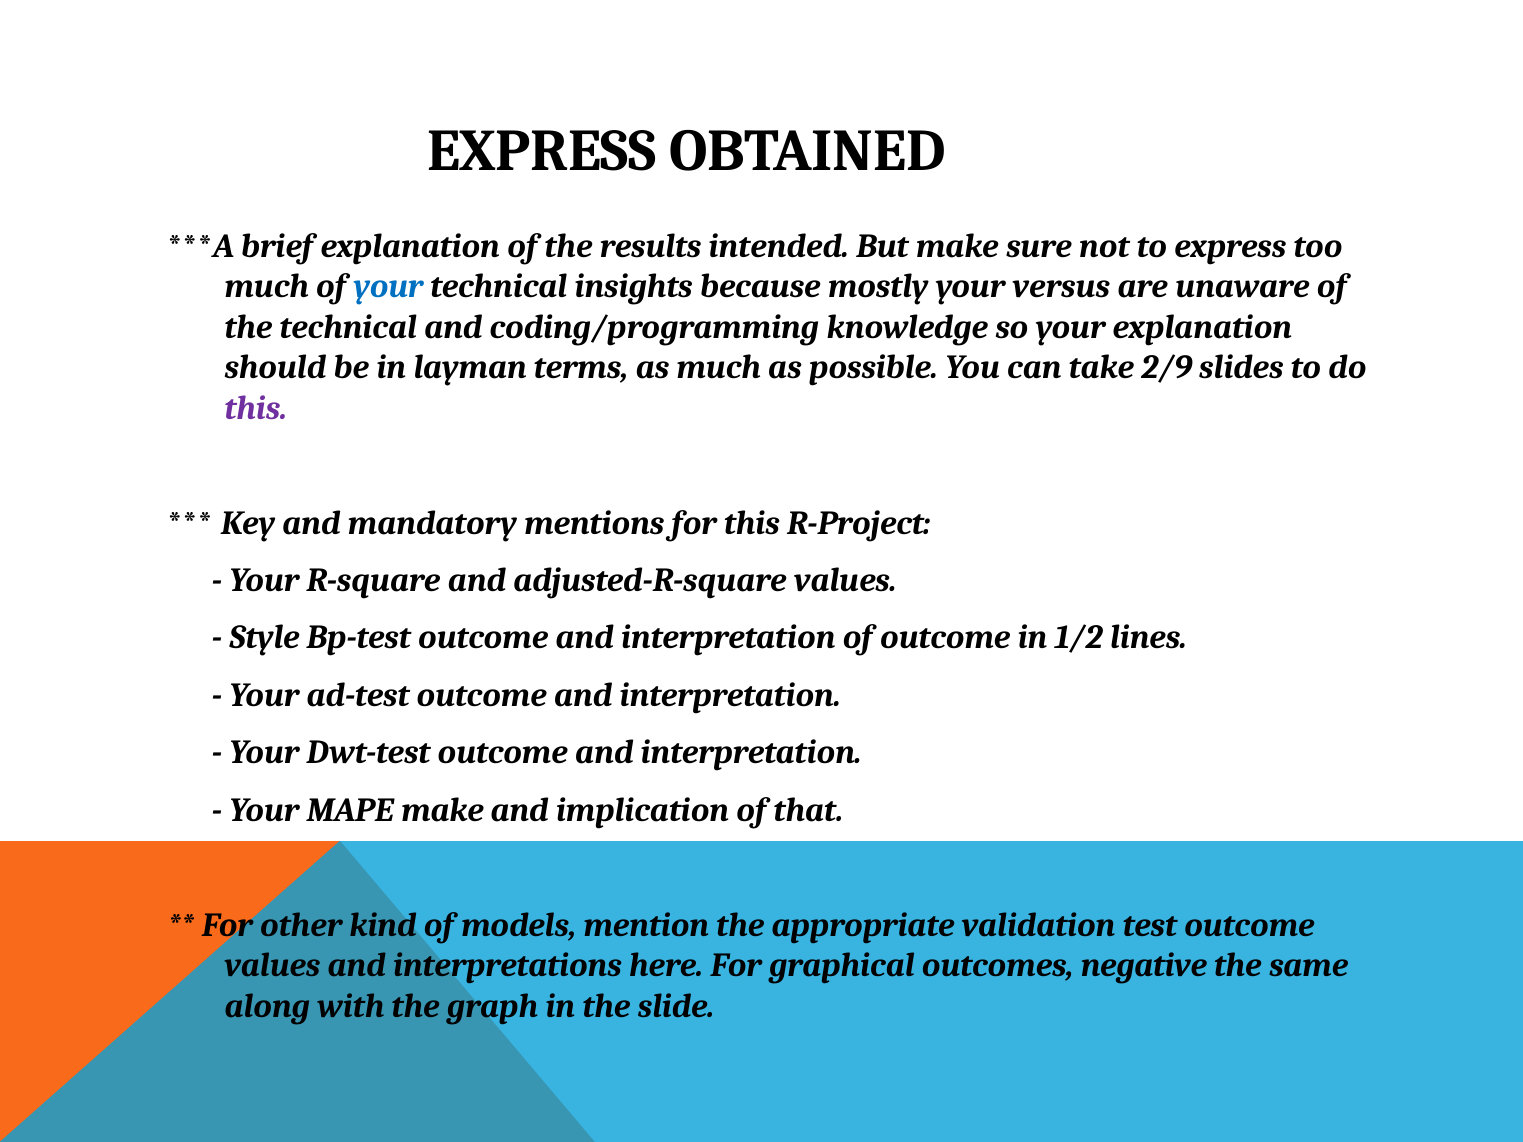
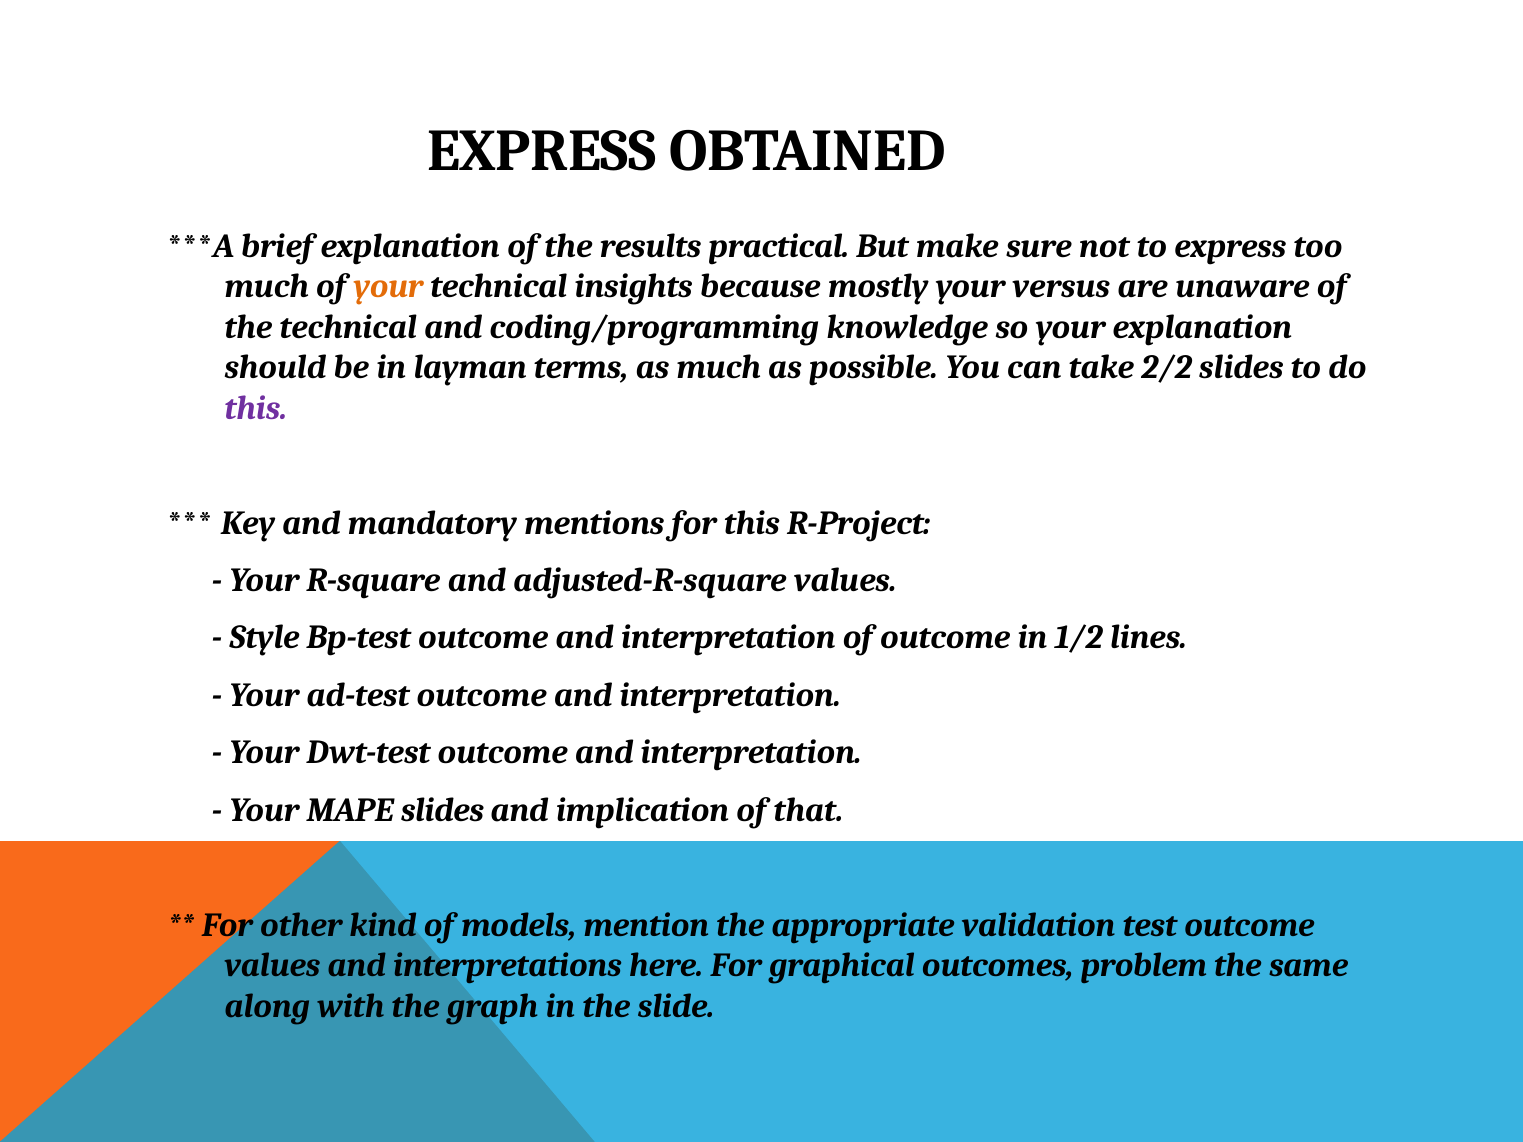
intended: intended -> practical
your at (388, 286) colour: blue -> orange
2/9: 2/9 -> 2/2
MAPE make: make -> slides
negative: negative -> problem
